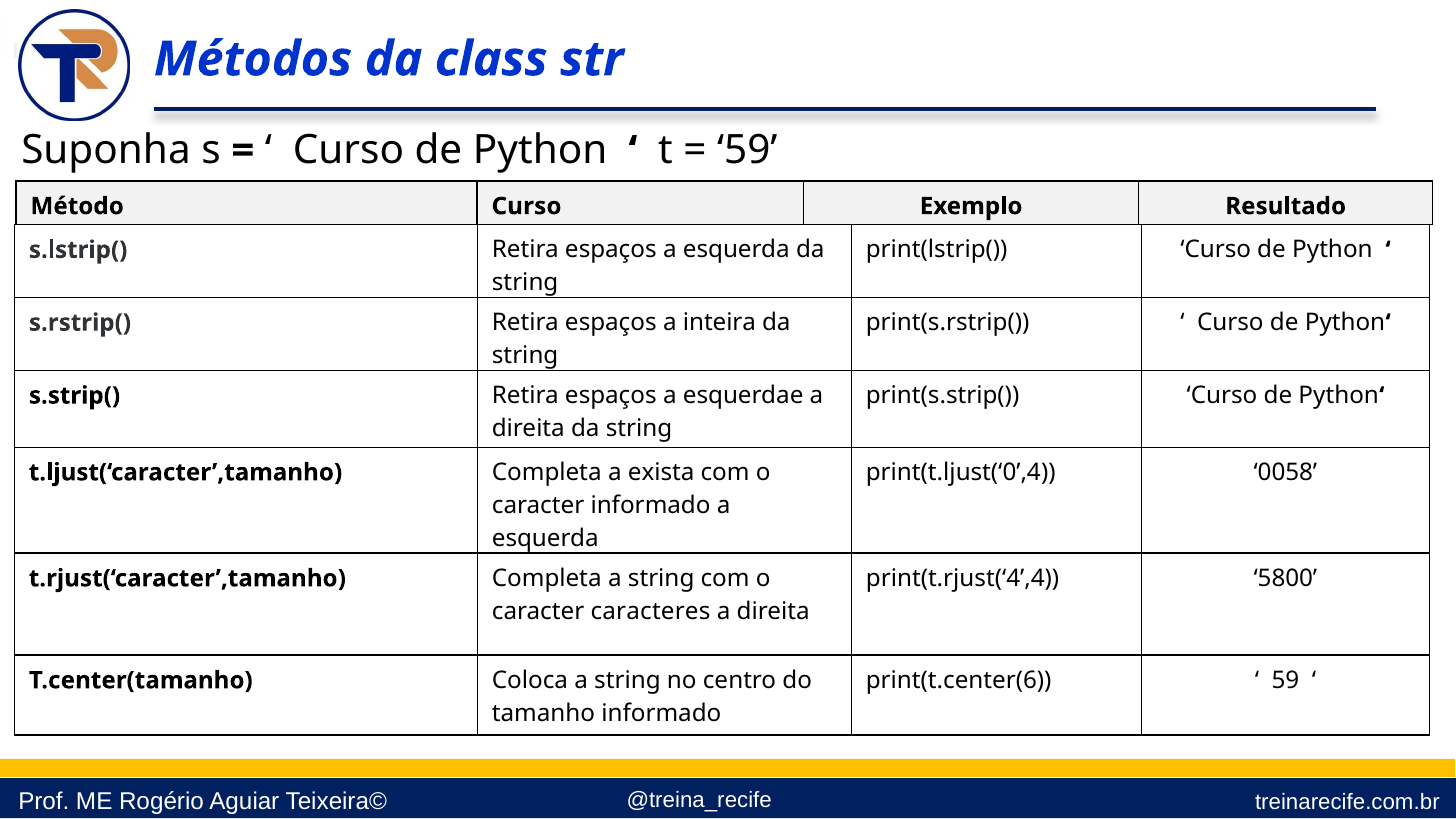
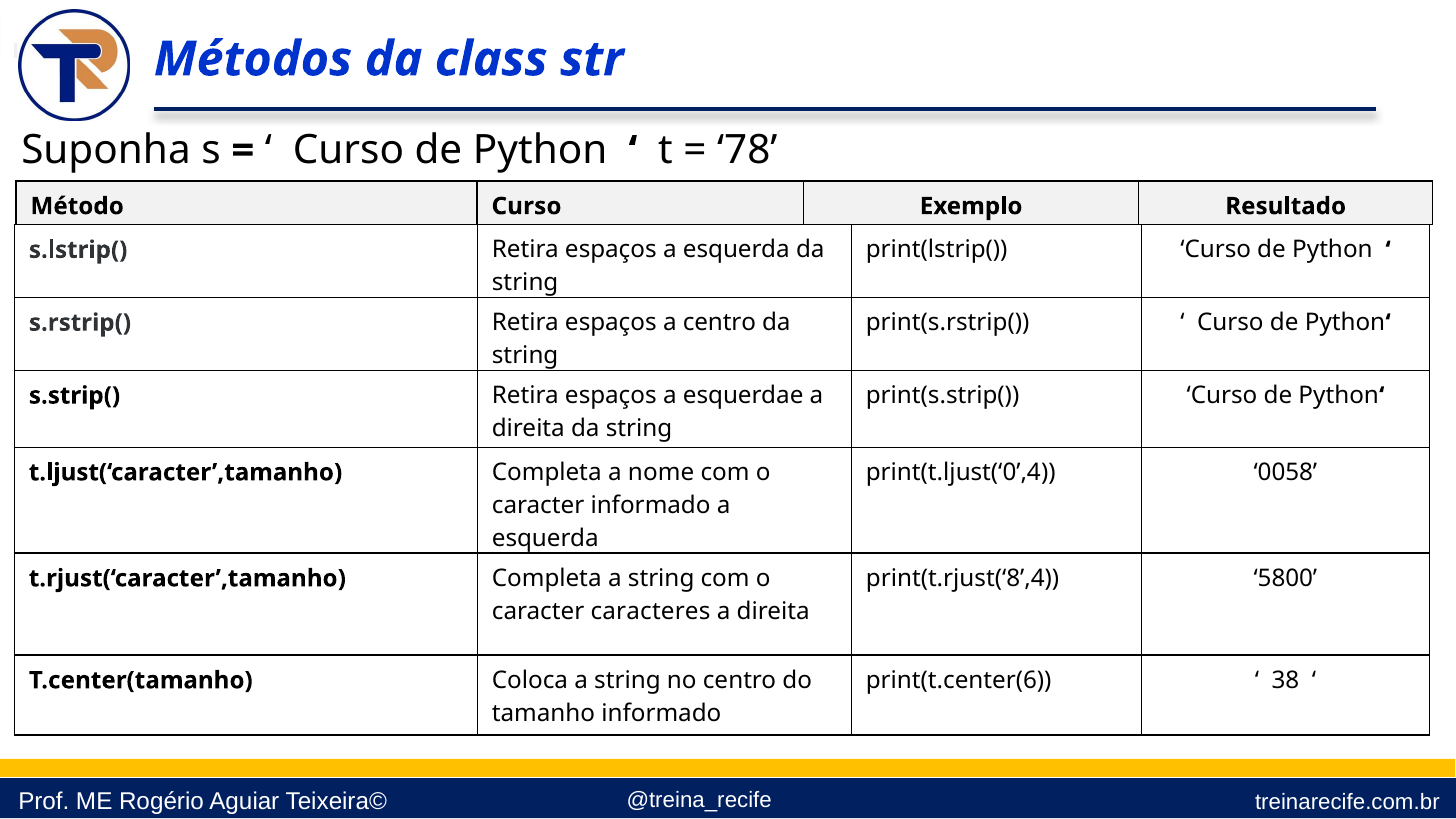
59 at (747, 151): 59 -> 78
a inteira: inteira -> centro
exista: exista -> nome
print(t.rjust(‘4’,4: print(t.rjust(‘4’,4 -> print(t.rjust(‘8’,4
59 at (1286, 680): 59 -> 38
